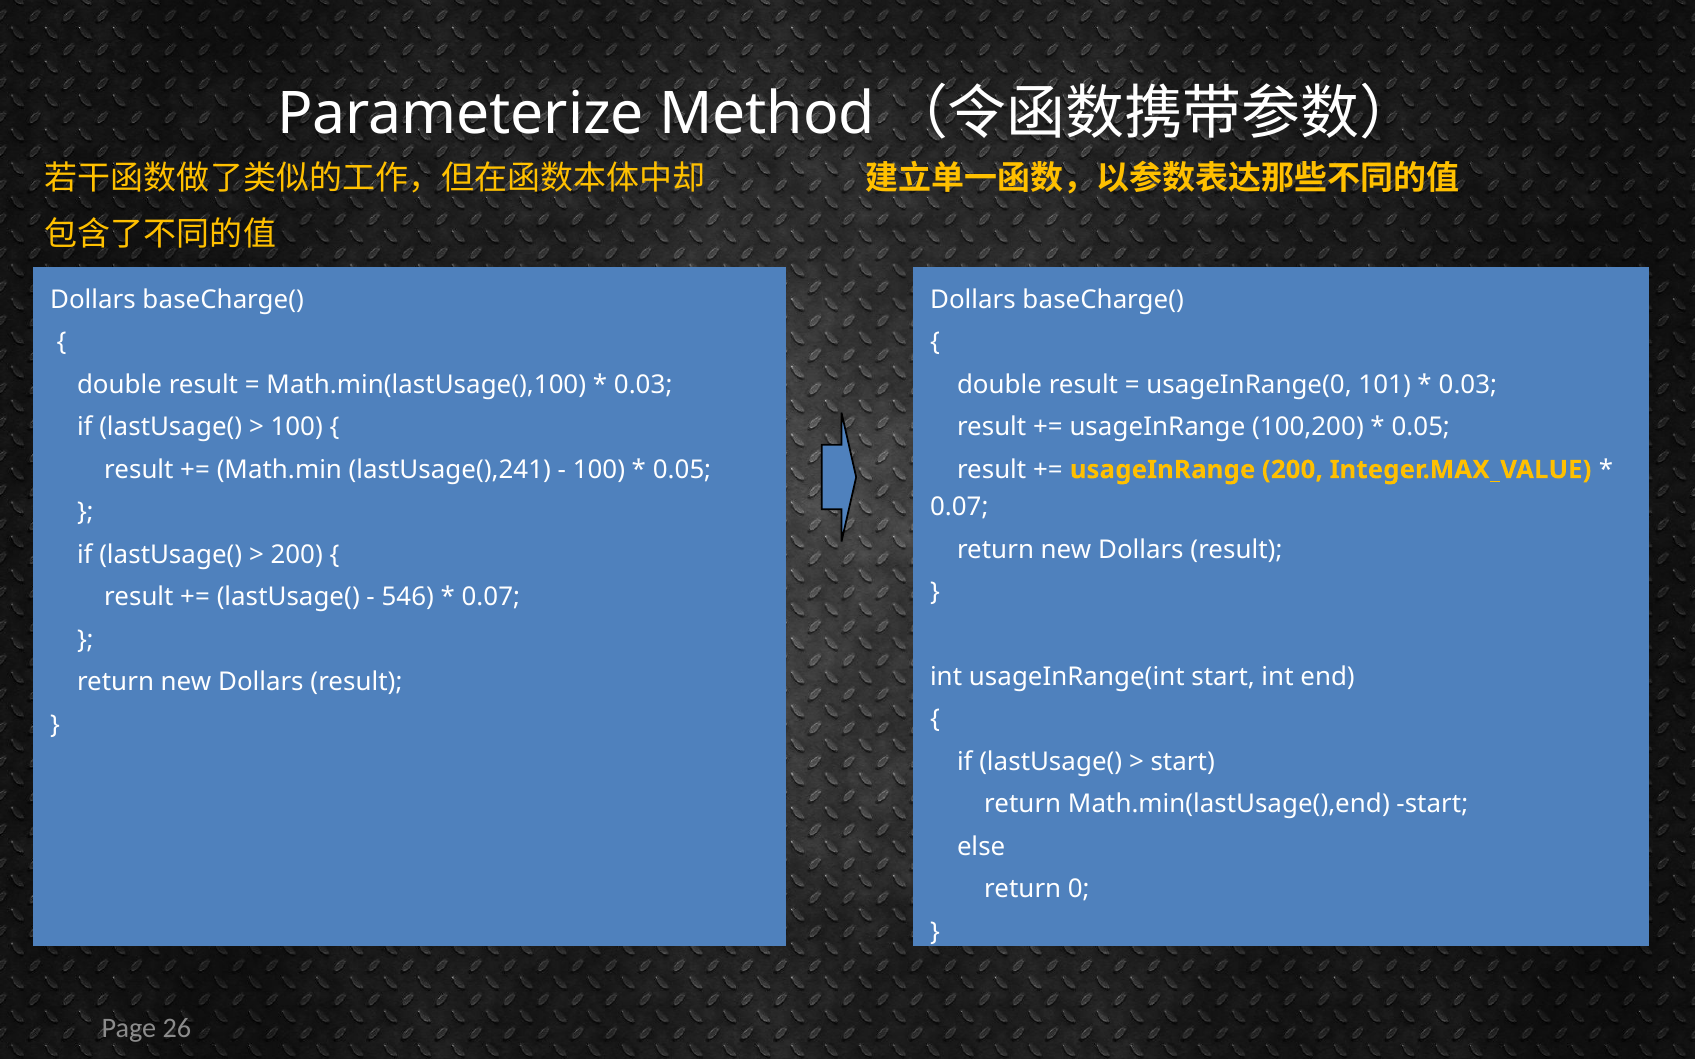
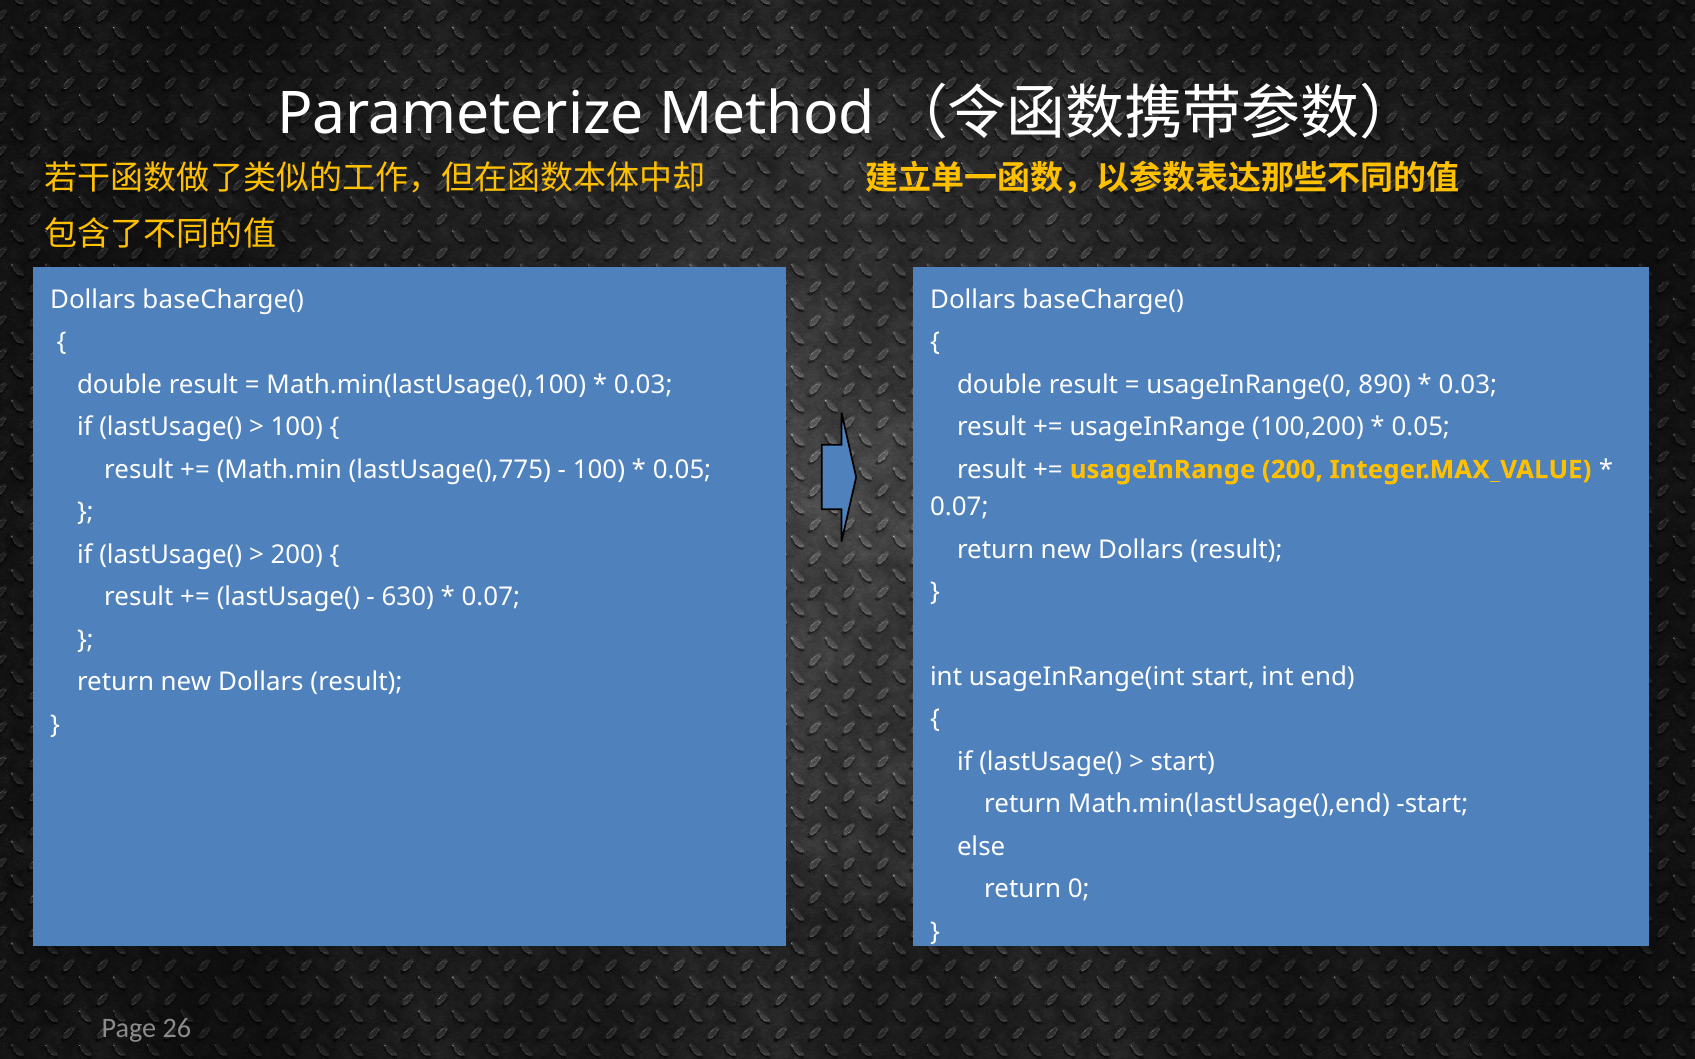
101: 101 -> 890
lastUsage(),241: lastUsage(),241 -> lastUsage(),775
546: 546 -> 630
